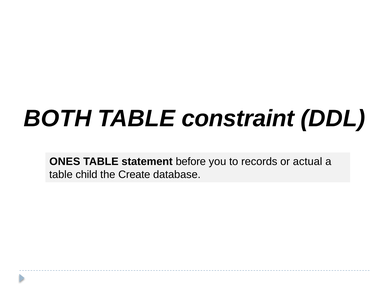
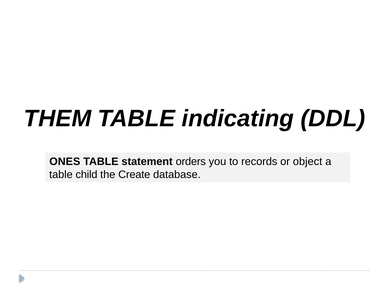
BOTH: BOTH -> THEM
constraint: constraint -> indicating
before: before -> orders
actual: actual -> object
